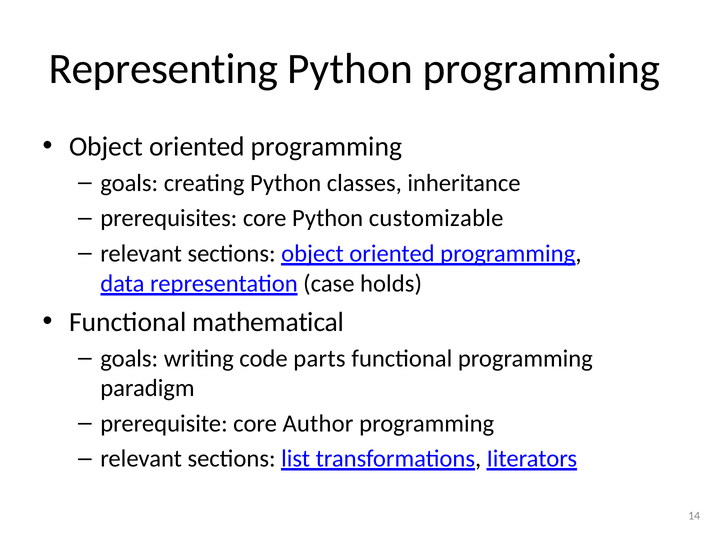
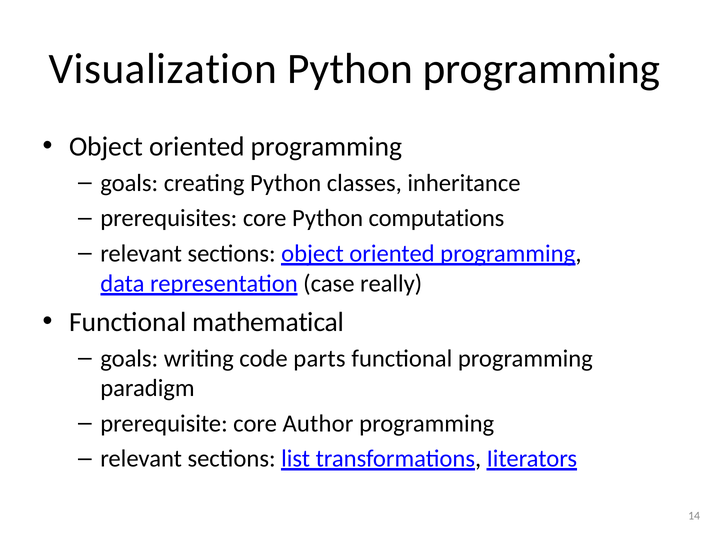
Representing: Representing -> Visualization
customizable: customizable -> computations
holds: holds -> really
